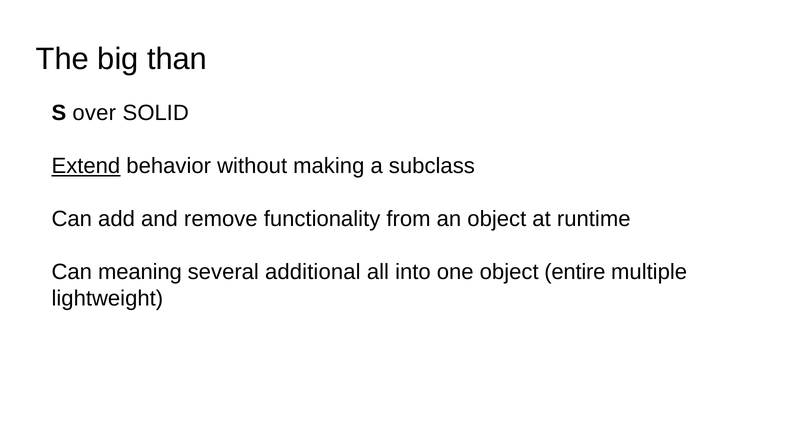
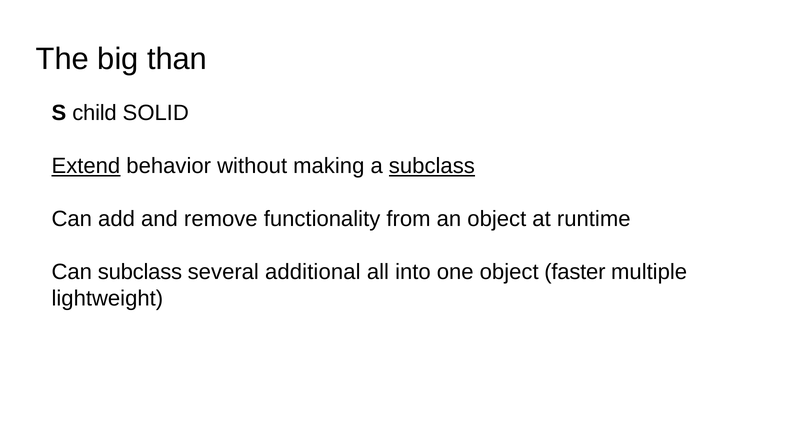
over: over -> child
subclass at (432, 166) underline: none -> present
Can meaning: meaning -> subclass
entire: entire -> faster
